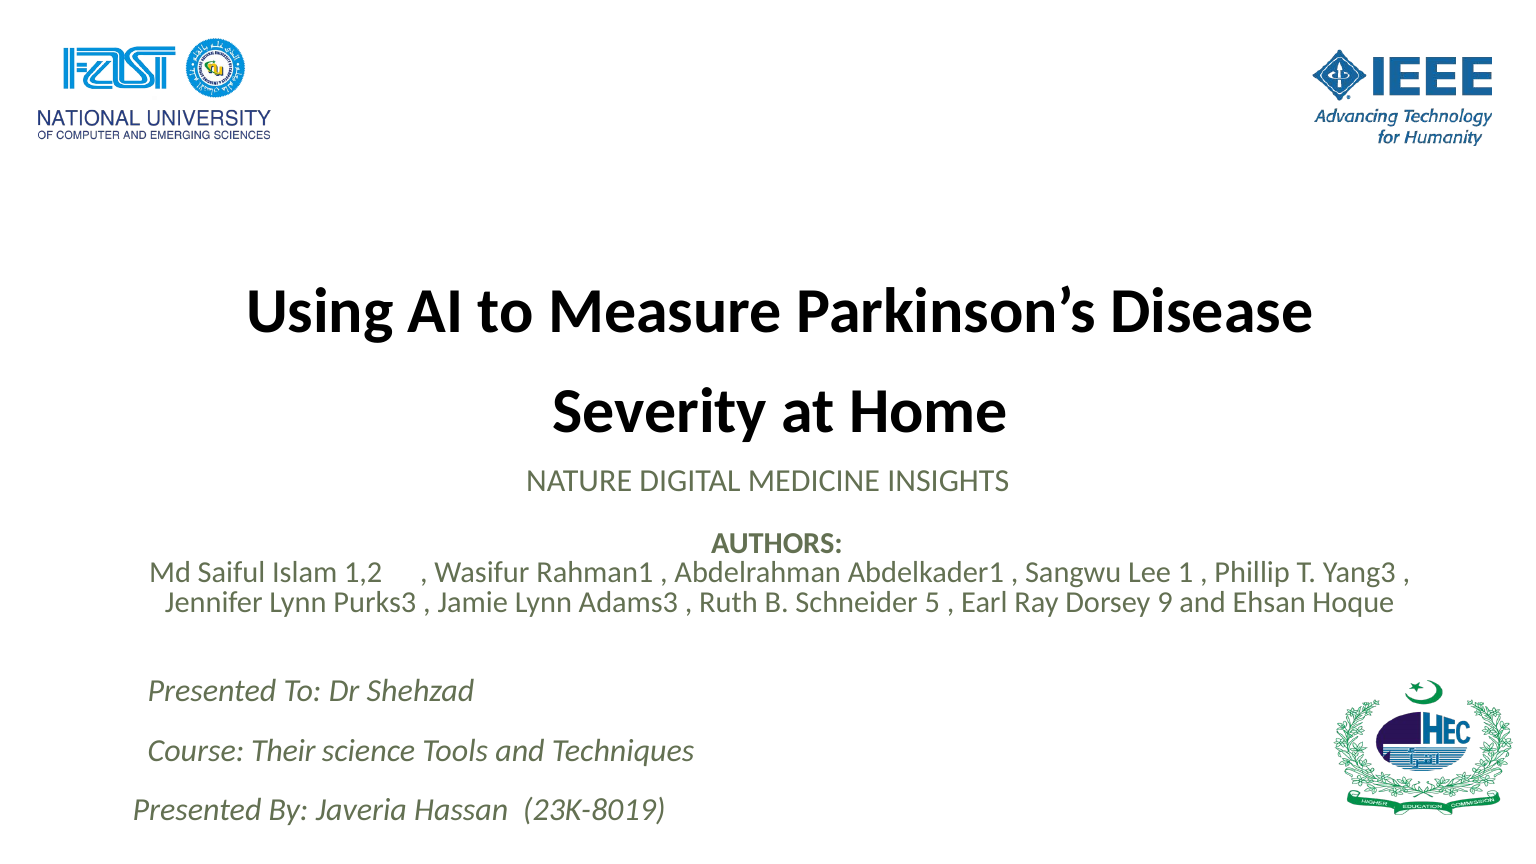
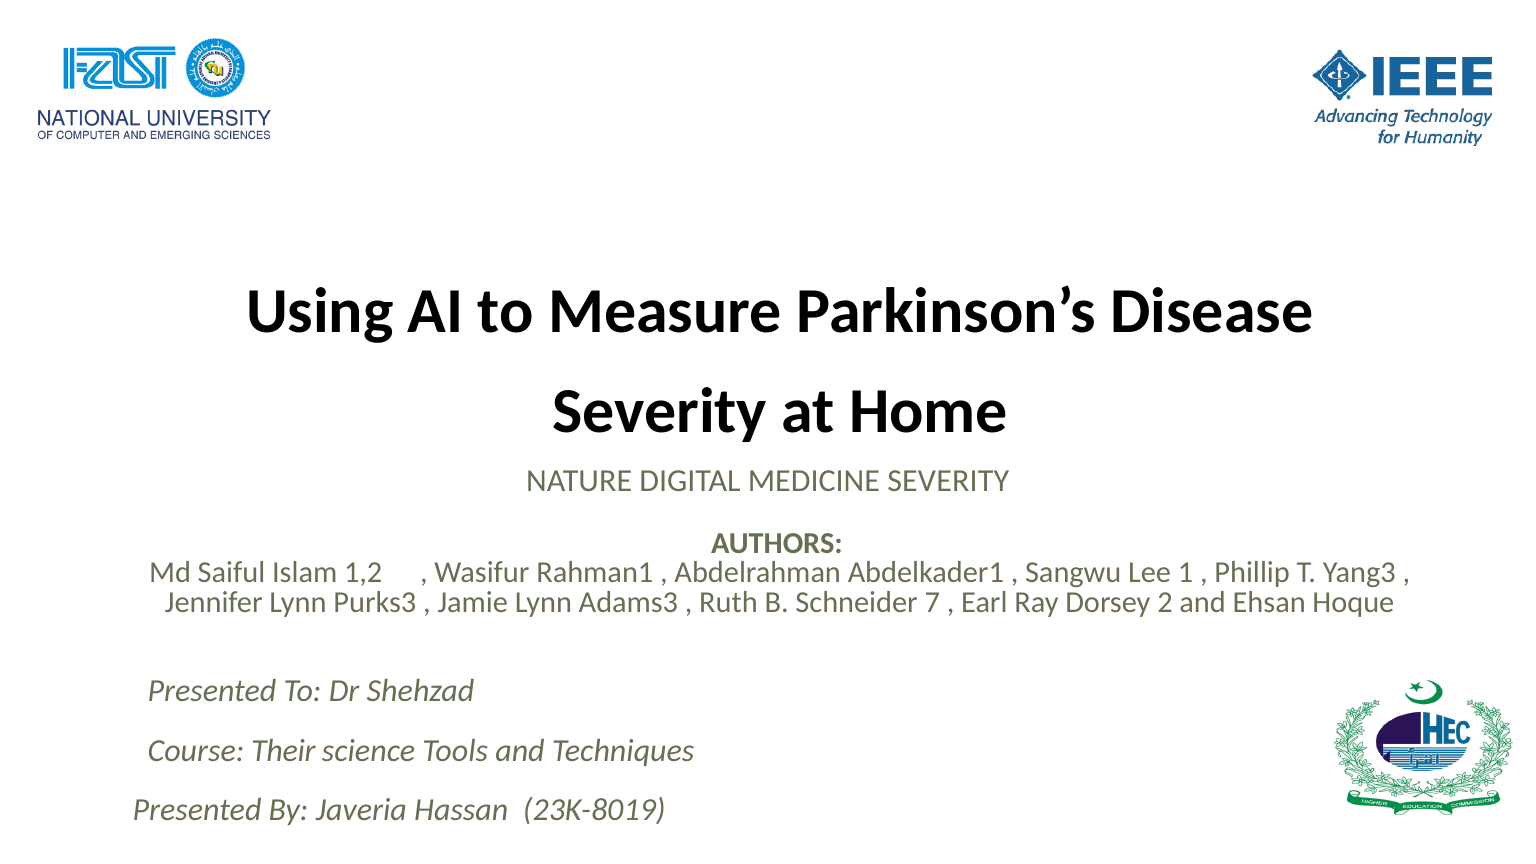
MEDICINE INSIGHTS: INSIGHTS -> SEVERITY
5: 5 -> 7
9: 9 -> 2
